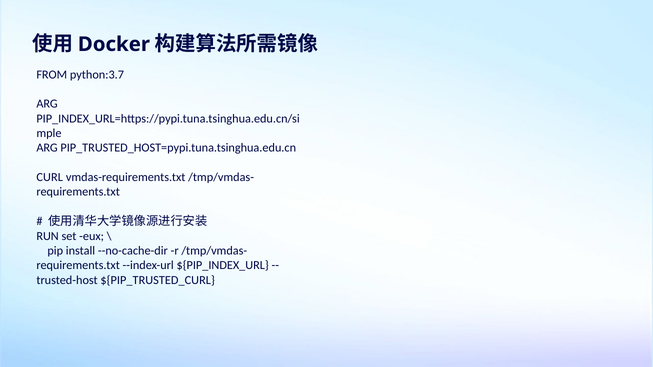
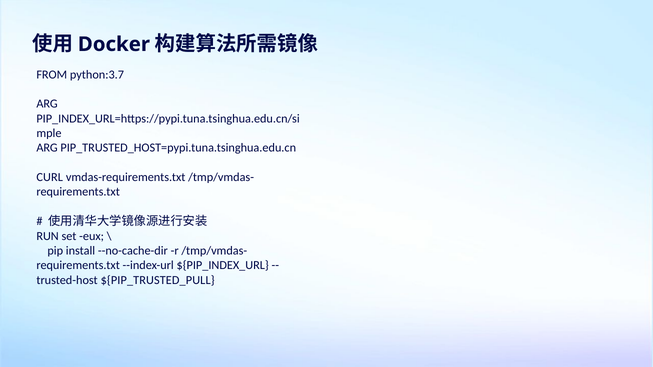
${PIP_TRUSTED_CURL: ${PIP_TRUSTED_CURL -> ${PIP_TRUSTED_PULL
